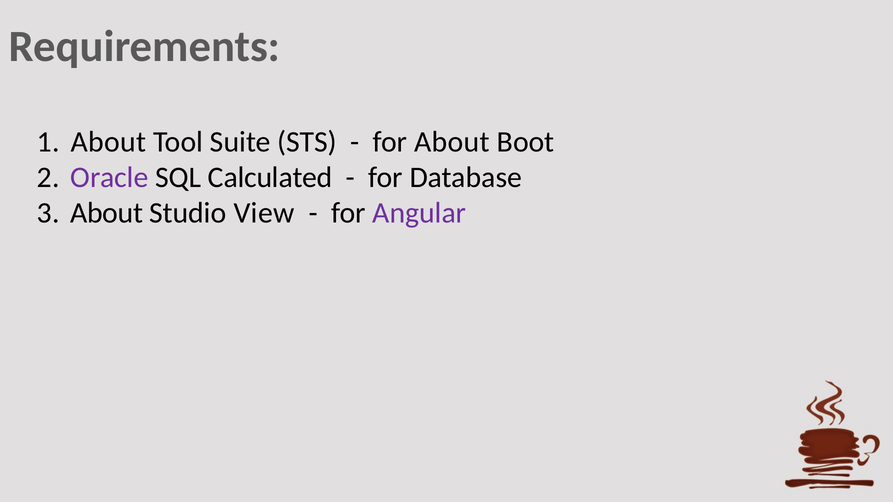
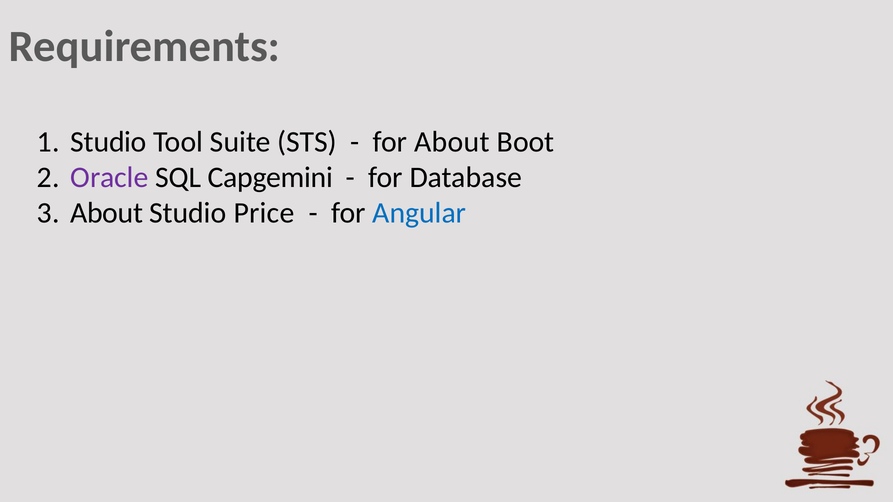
About at (108, 142): About -> Studio
Calculated: Calculated -> Capgemini
View: View -> Price
Angular colour: purple -> blue
